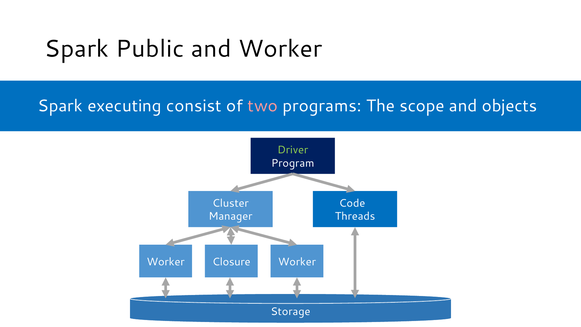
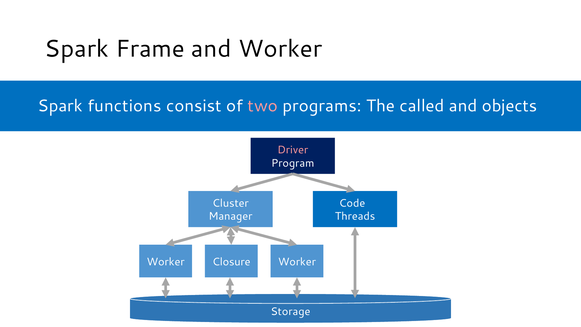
Public: Public -> Frame
executing: executing -> functions
scope: scope -> called
Driver colour: light green -> pink
